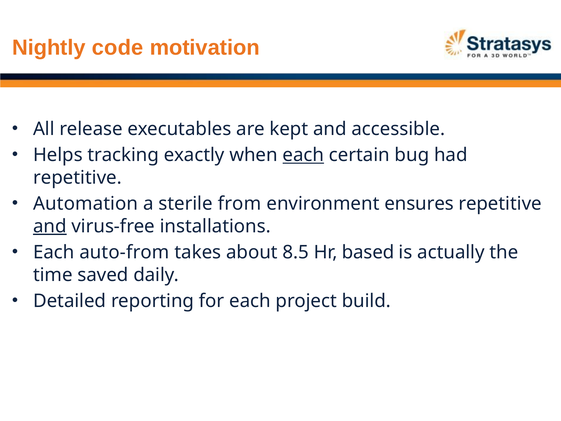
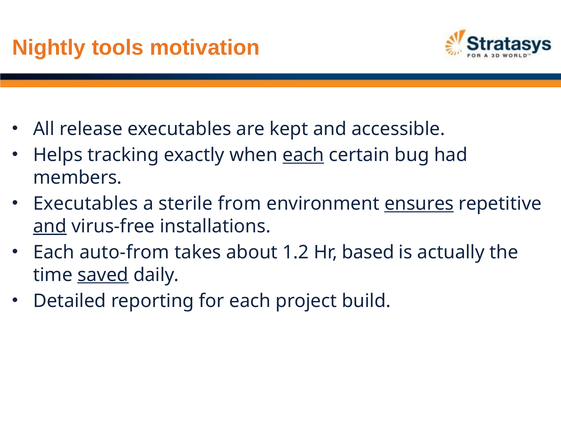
code: code -> tools
repetitive at (77, 177): repetitive -> members
Automation at (86, 204): Automation -> Executables
ensures underline: none -> present
8.5: 8.5 -> 1.2
saved underline: none -> present
